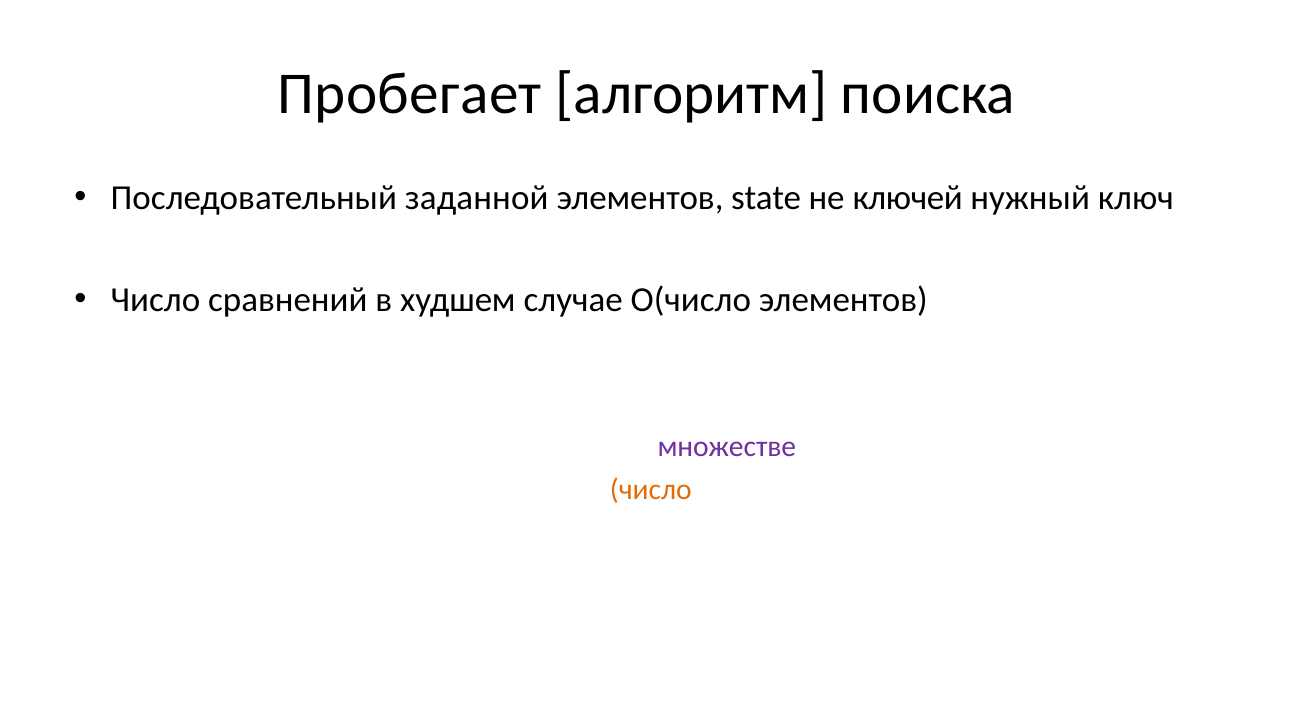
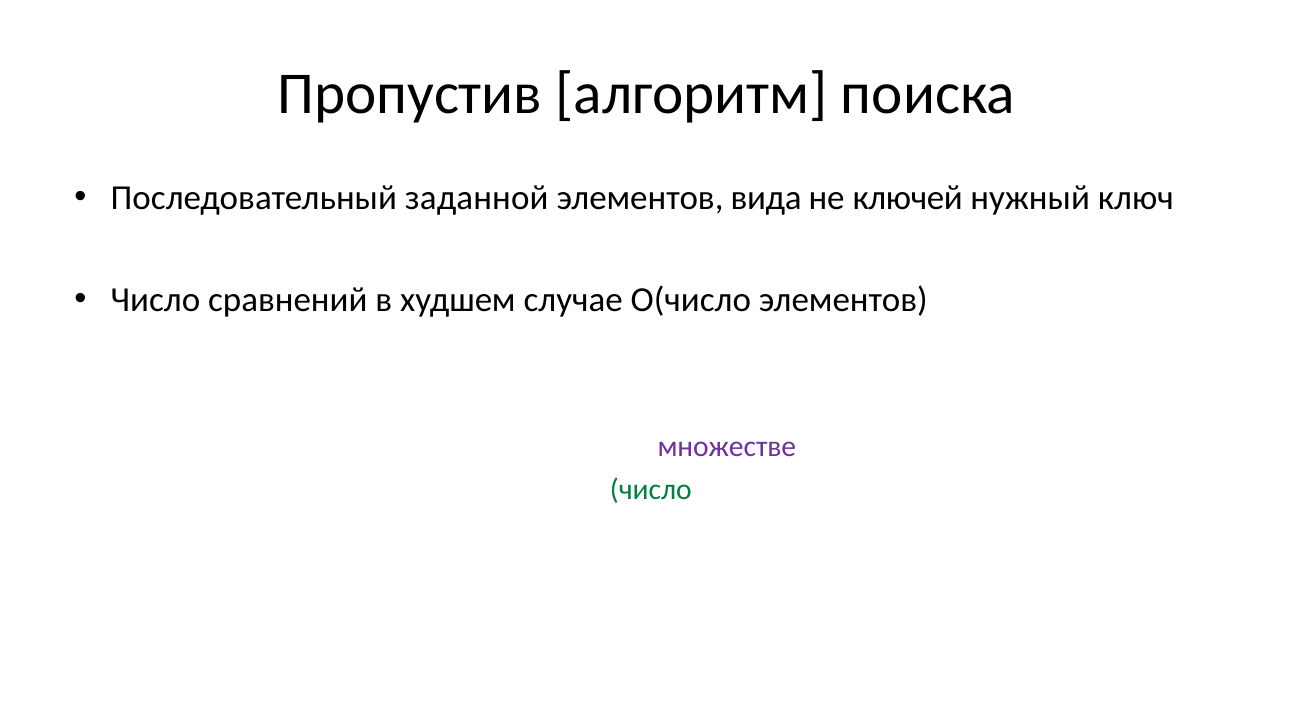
Пробегает: Пробегает -> Пропустив
state: state -> вида
число at (651, 490) colour: orange -> green
